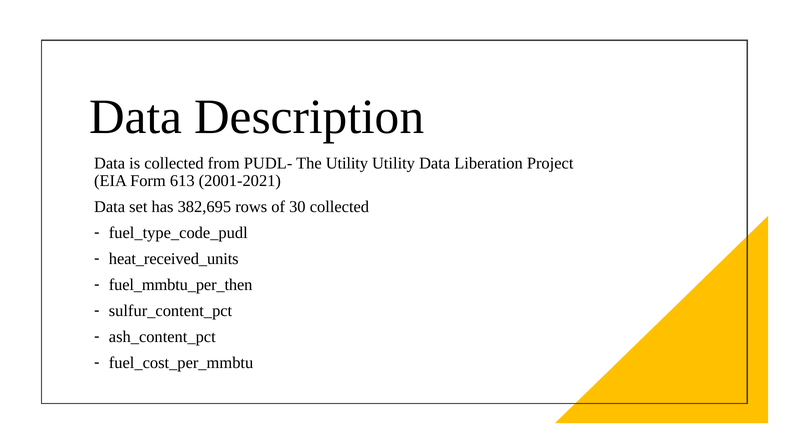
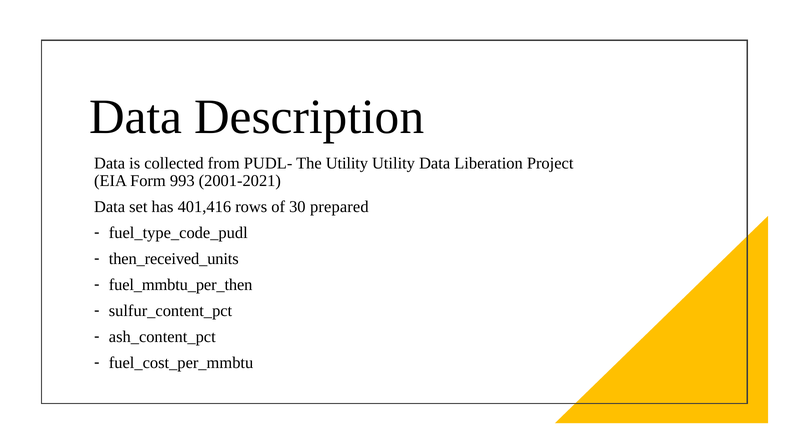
613: 613 -> 993
382,695: 382,695 -> 401,416
30 collected: collected -> prepared
heat_received_units: heat_received_units -> then_received_units
